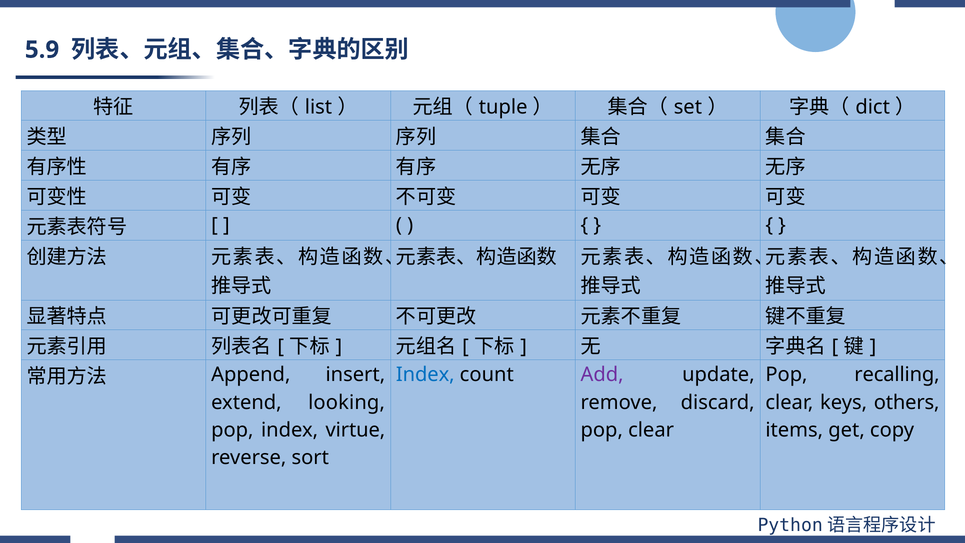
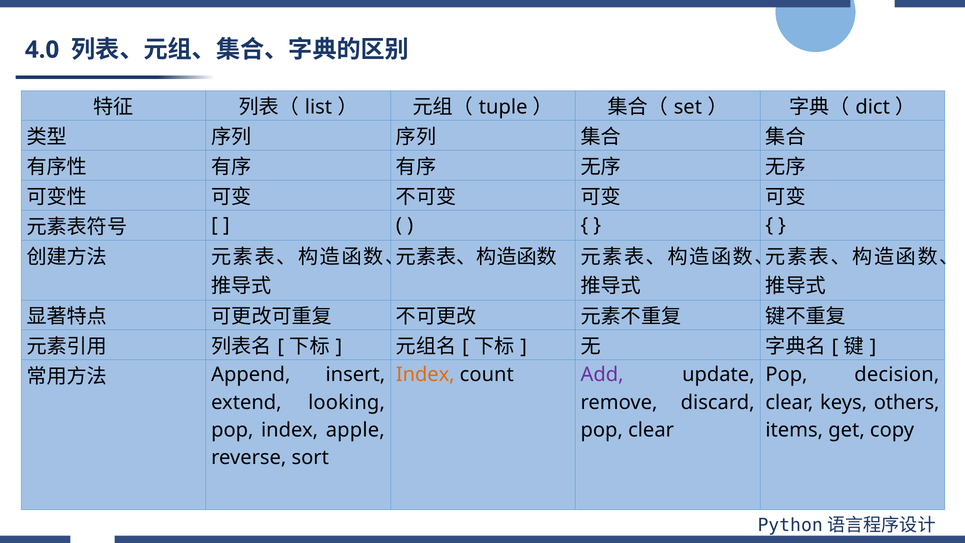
5.9: 5.9 -> 4.0
Index at (425, 375) colour: blue -> orange
recalling: recalling -> decision
virtue: virtue -> apple
